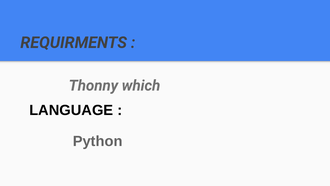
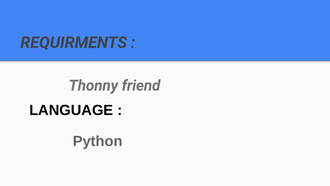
which: which -> friend
